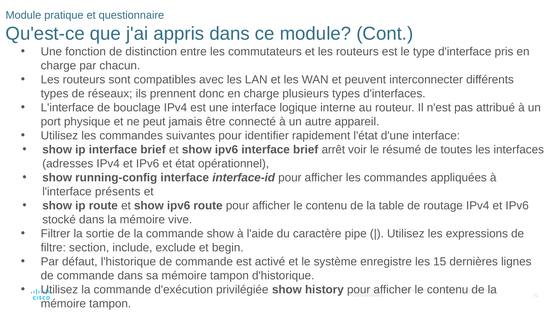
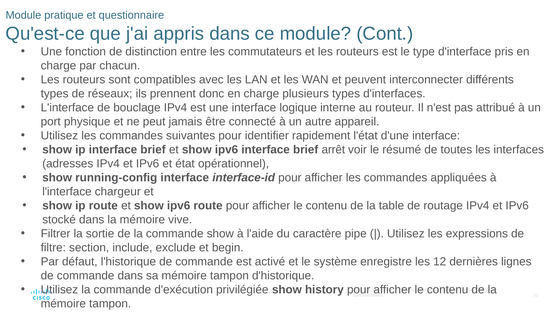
présents: présents -> chargeur
15: 15 -> 12
